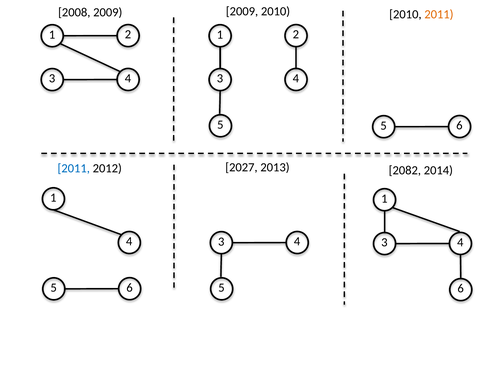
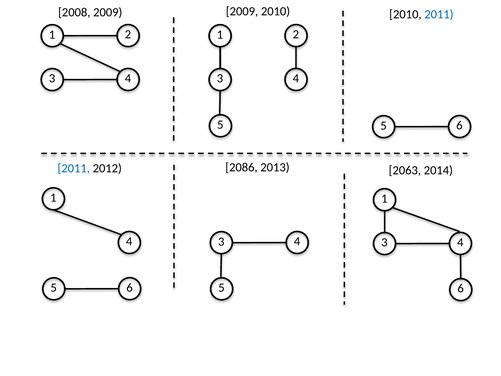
2011 at (439, 14) colour: orange -> blue
2027: 2027 -> 2086
2082: 2082 -> 2063
